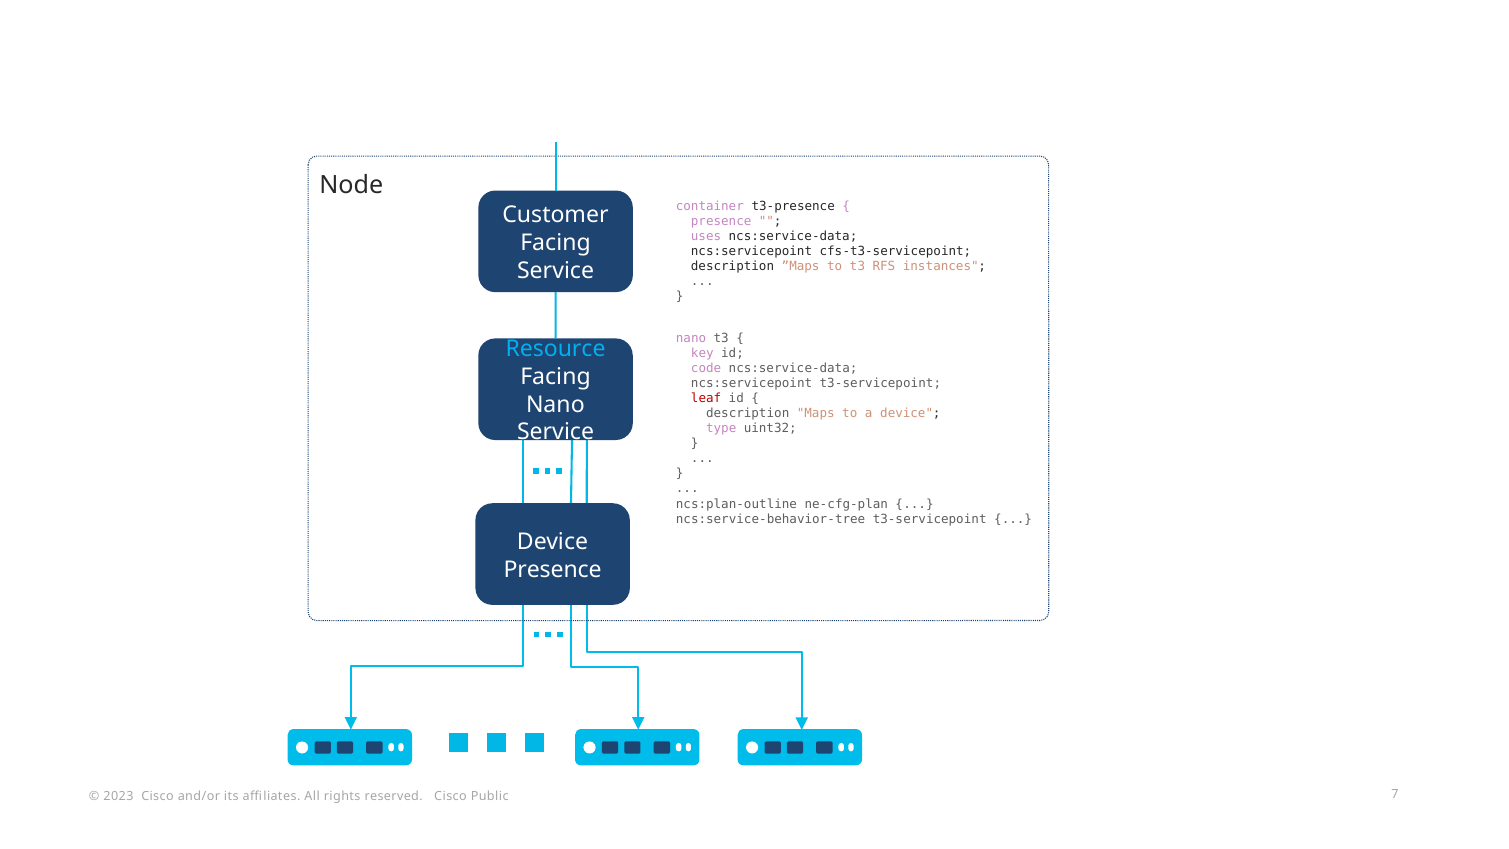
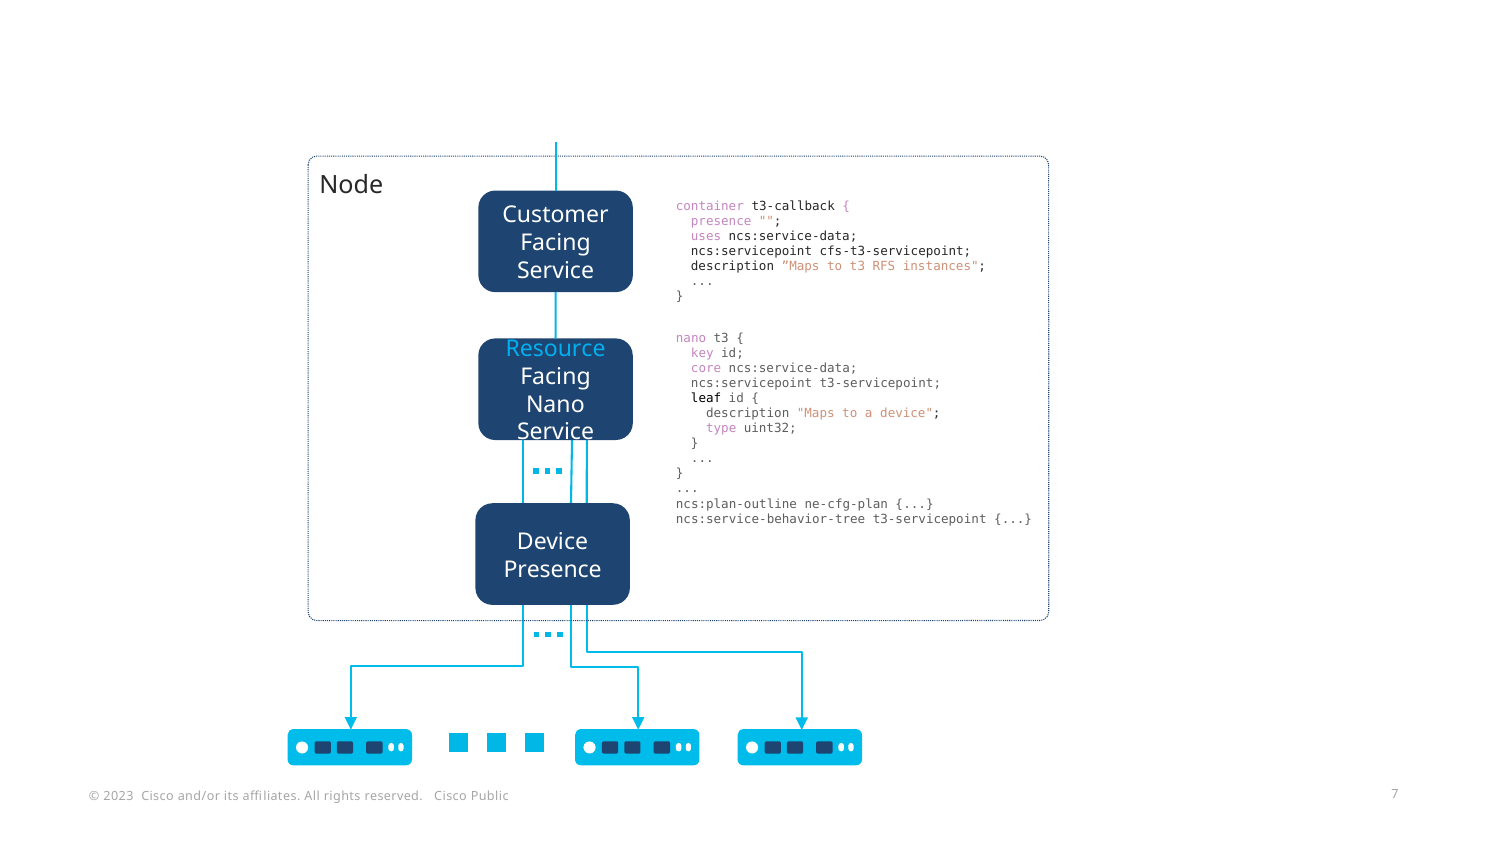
t3-presence: t3-presence -> t3-callback
code: code -> core
leaf colour: red -> black
